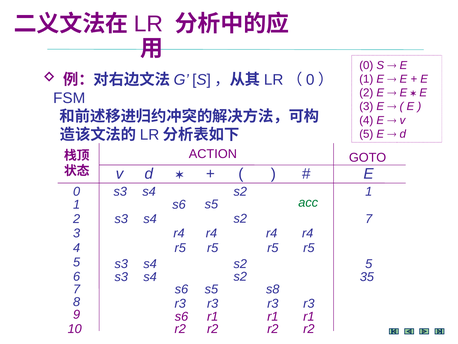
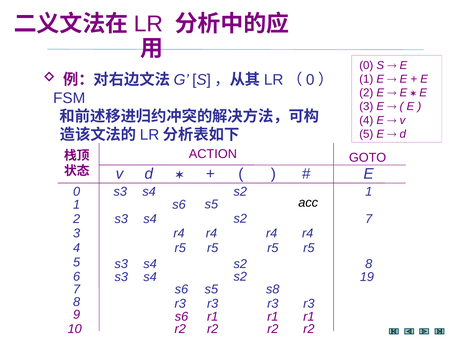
acc colour: green -> black
s2 5: 5 -> 8
35: 35 -> 19
